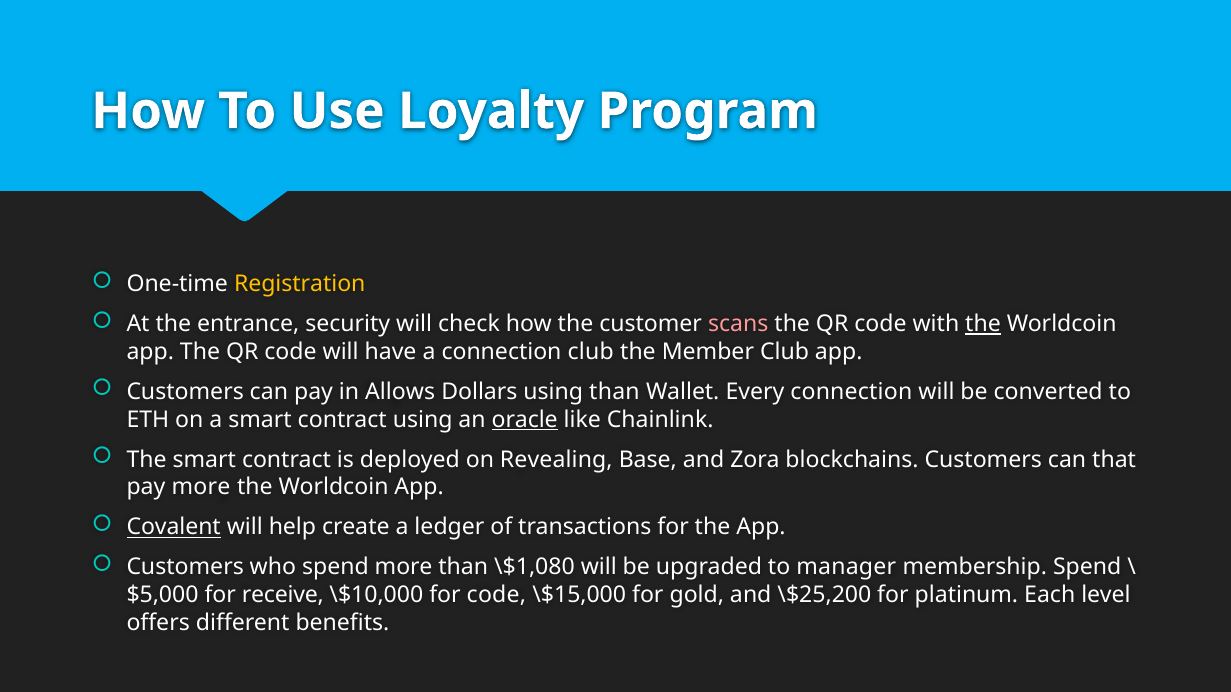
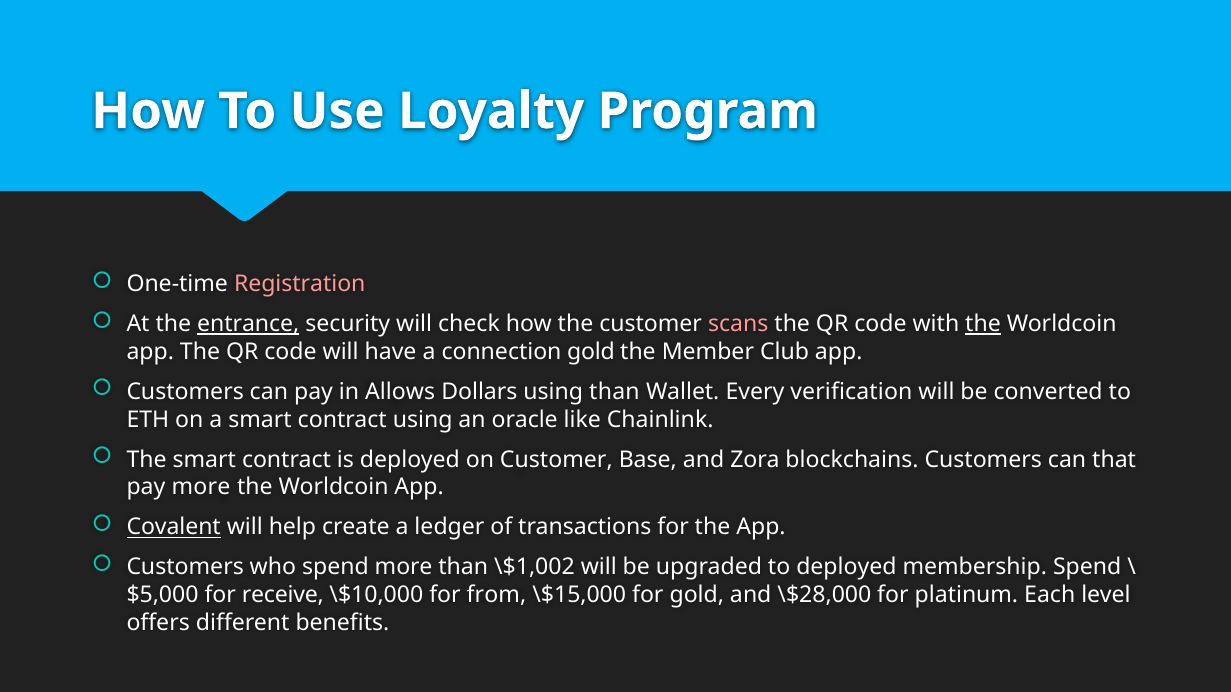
Registration colour: yellow -> pink
entrance underline: none -> present
connection club: club -> gold
Every connection: connection -> verification
oracle underline: present -> none
on Revealing: Revealing -> Customer
\$1,080: \$1,080 -> \$1,002
to manager: manager -> deployed
for code: code -> from
\$25,200: \$25,200 -> \$28,000
